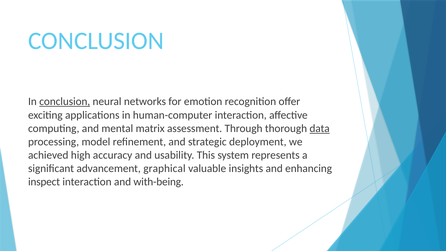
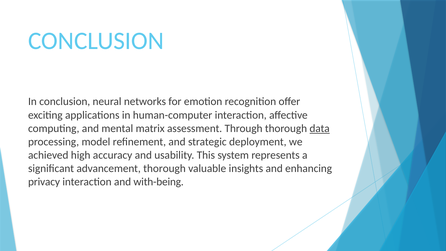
conclusion at (65, 102) underline: present -> none
advancement graphical: graphical -> thorough
inspect: inspect -> privacy
